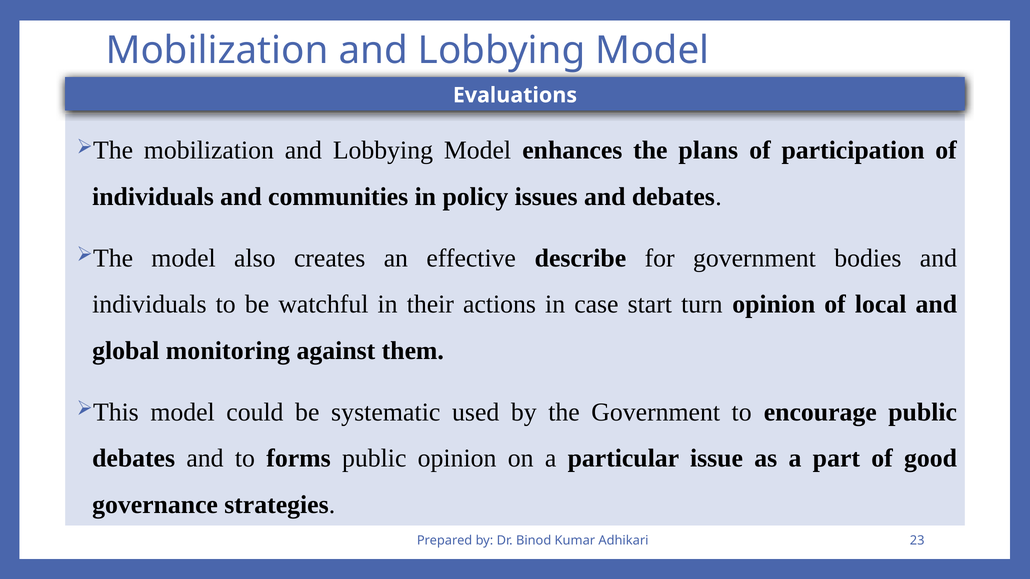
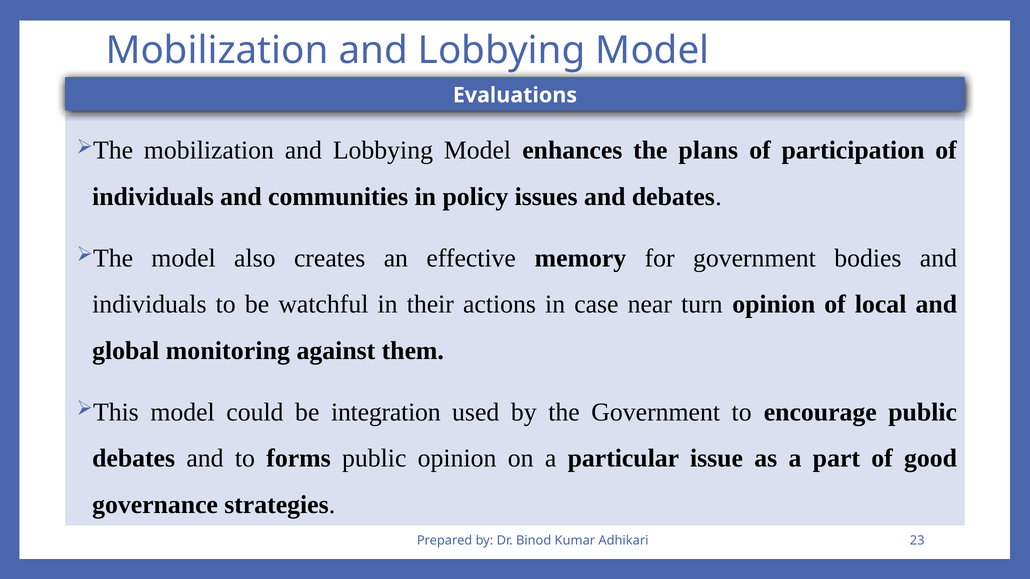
describe: describe -> memory
start: start -> near
systematic: systematic -> integration
